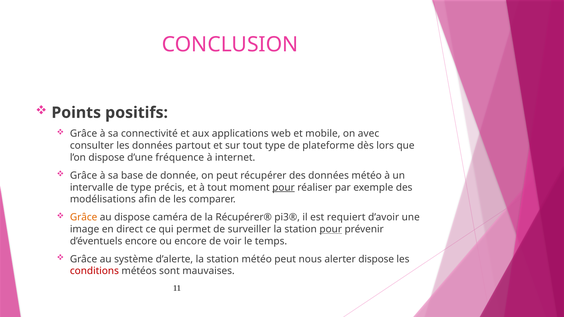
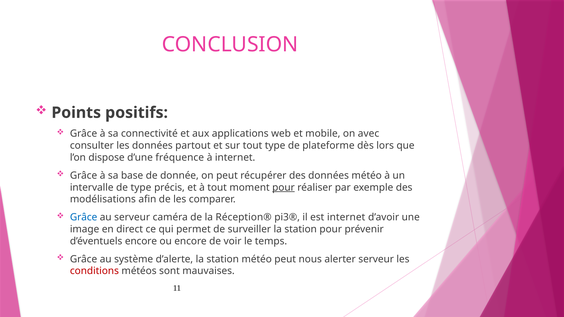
Grâce at (84, 217) colour: orange -> blue
au dispose: dispose -> serveur
Récupérer®: Récupérer® -> Réception®
est requiert: requiert -> internet
pour at (331, 229) underline: present -> none
alerter dispose: dispose -> serveur
